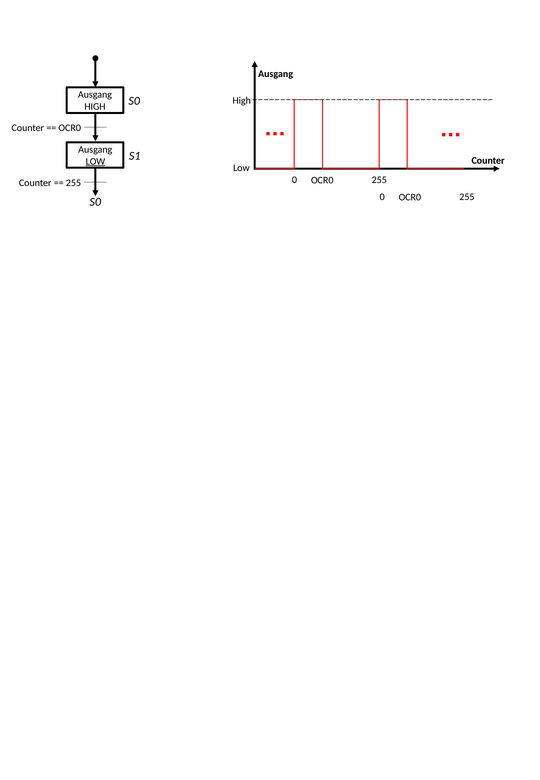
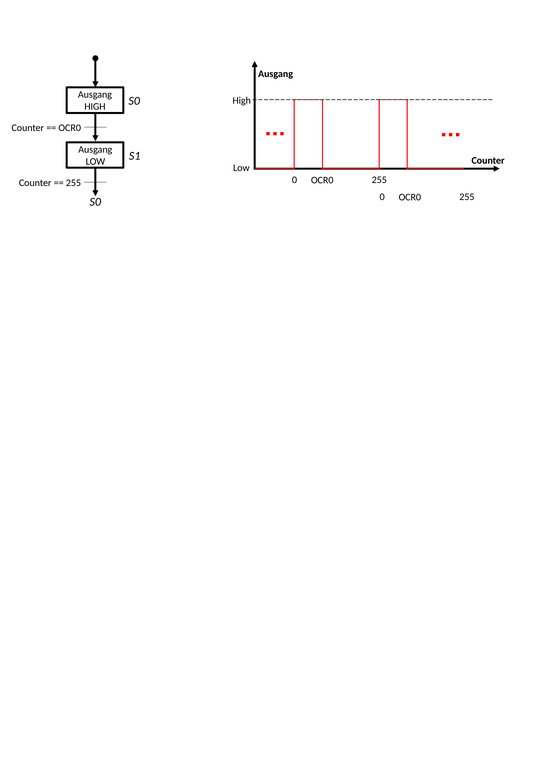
LOW at (95, 161) underline: present -> none
